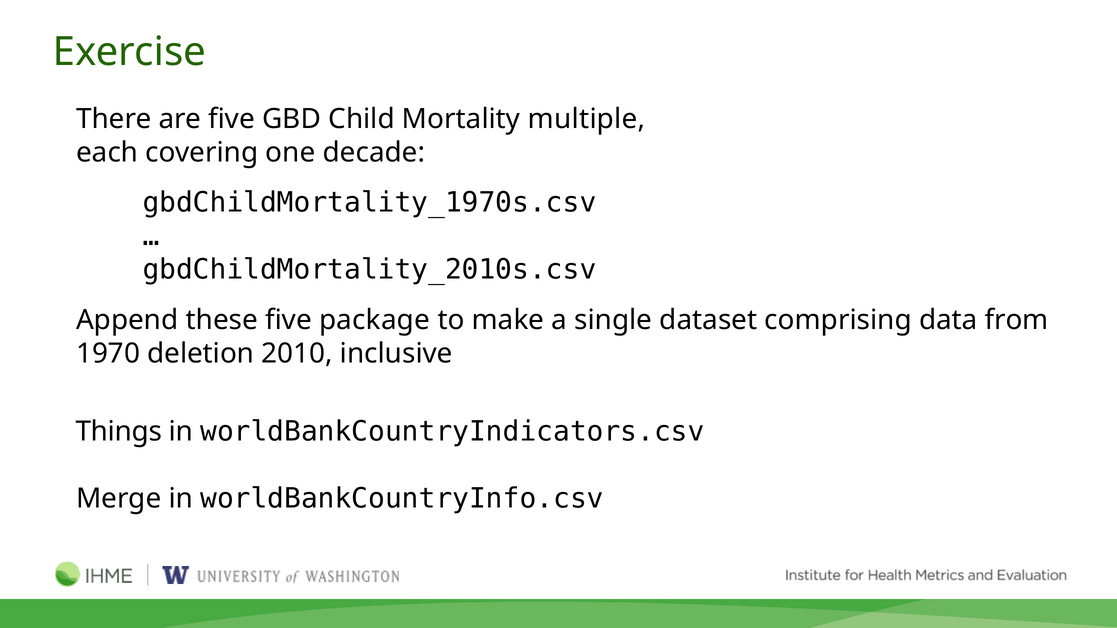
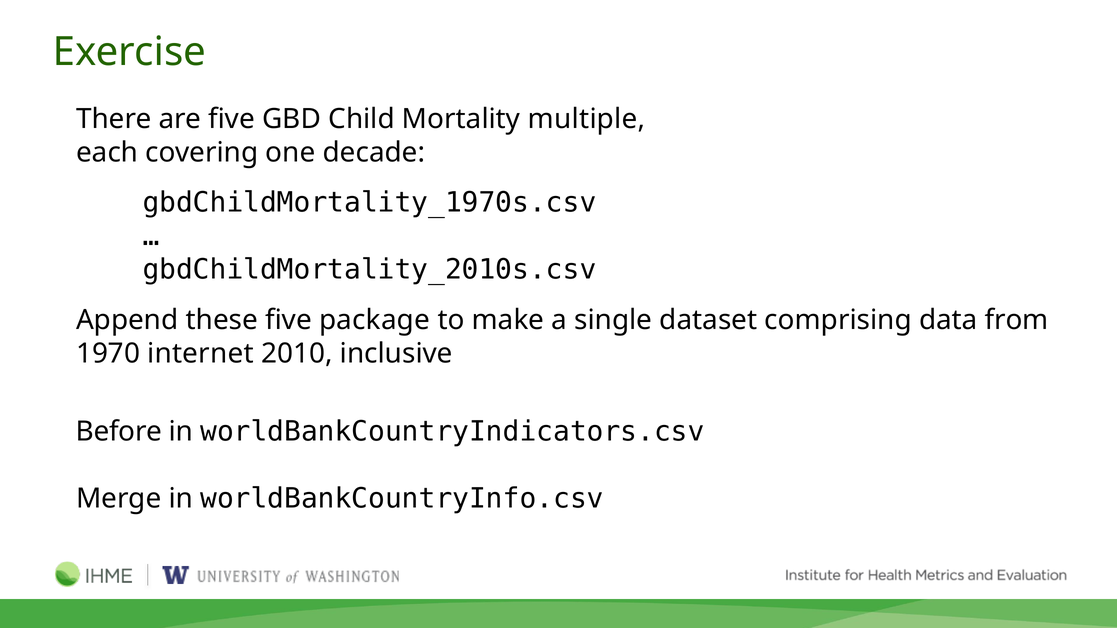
deletion: deletion -> internet
Things: Things -> Before
